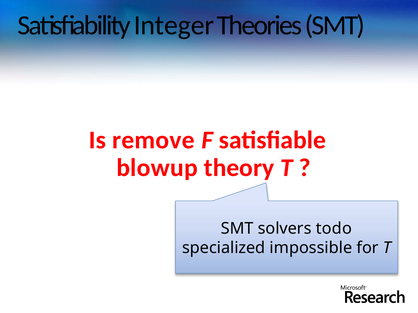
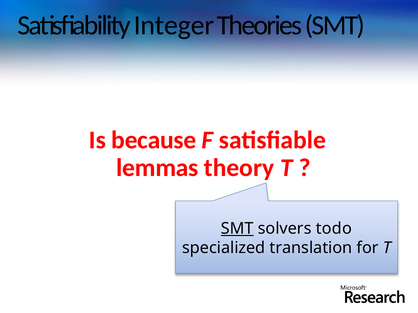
remove: remove -> because
blowup: blowup -> lemmas
SMT at (237, 229) underline: none -> present
impossible: impossible -> translation
